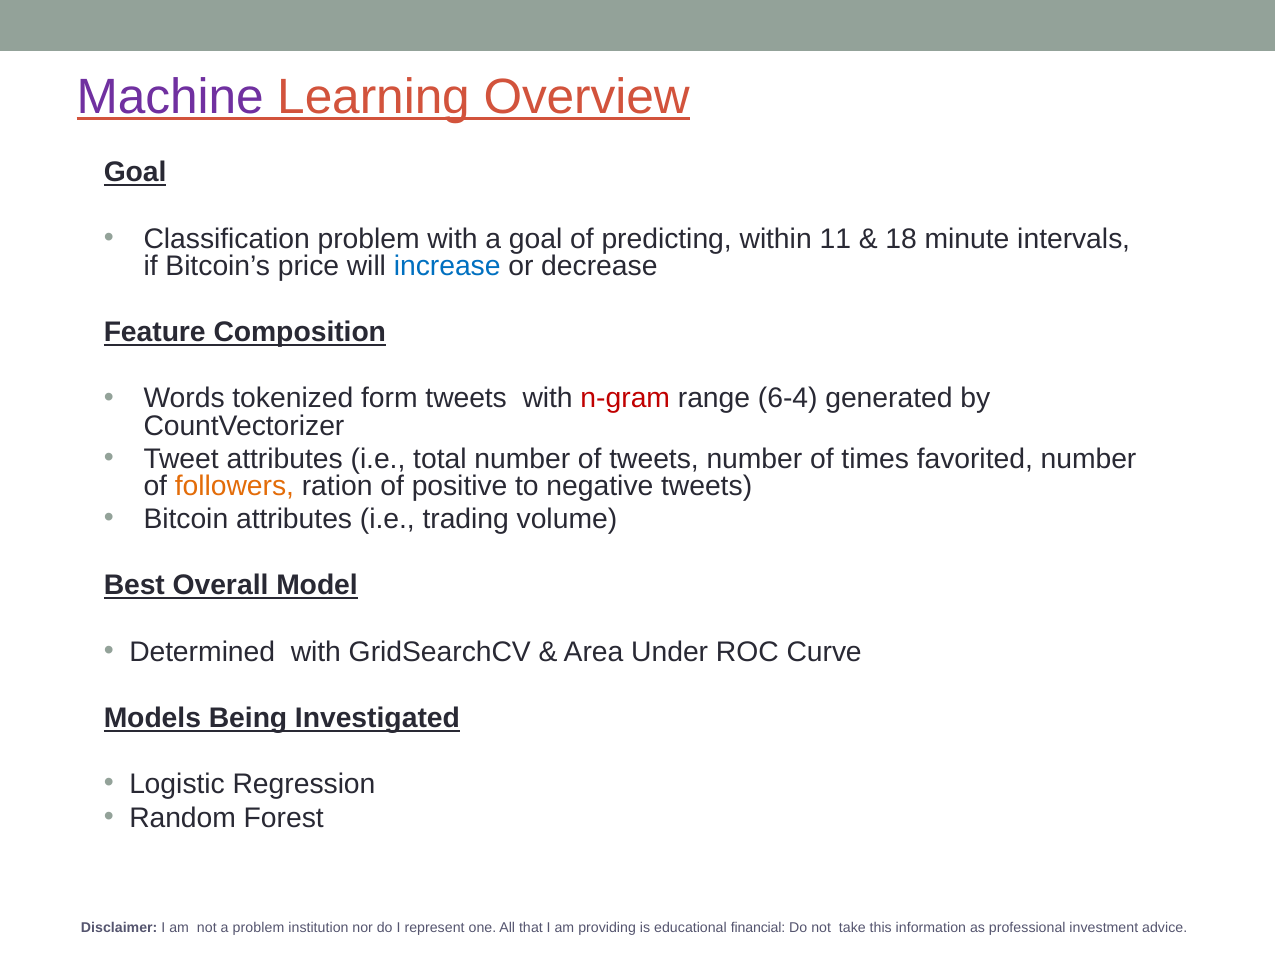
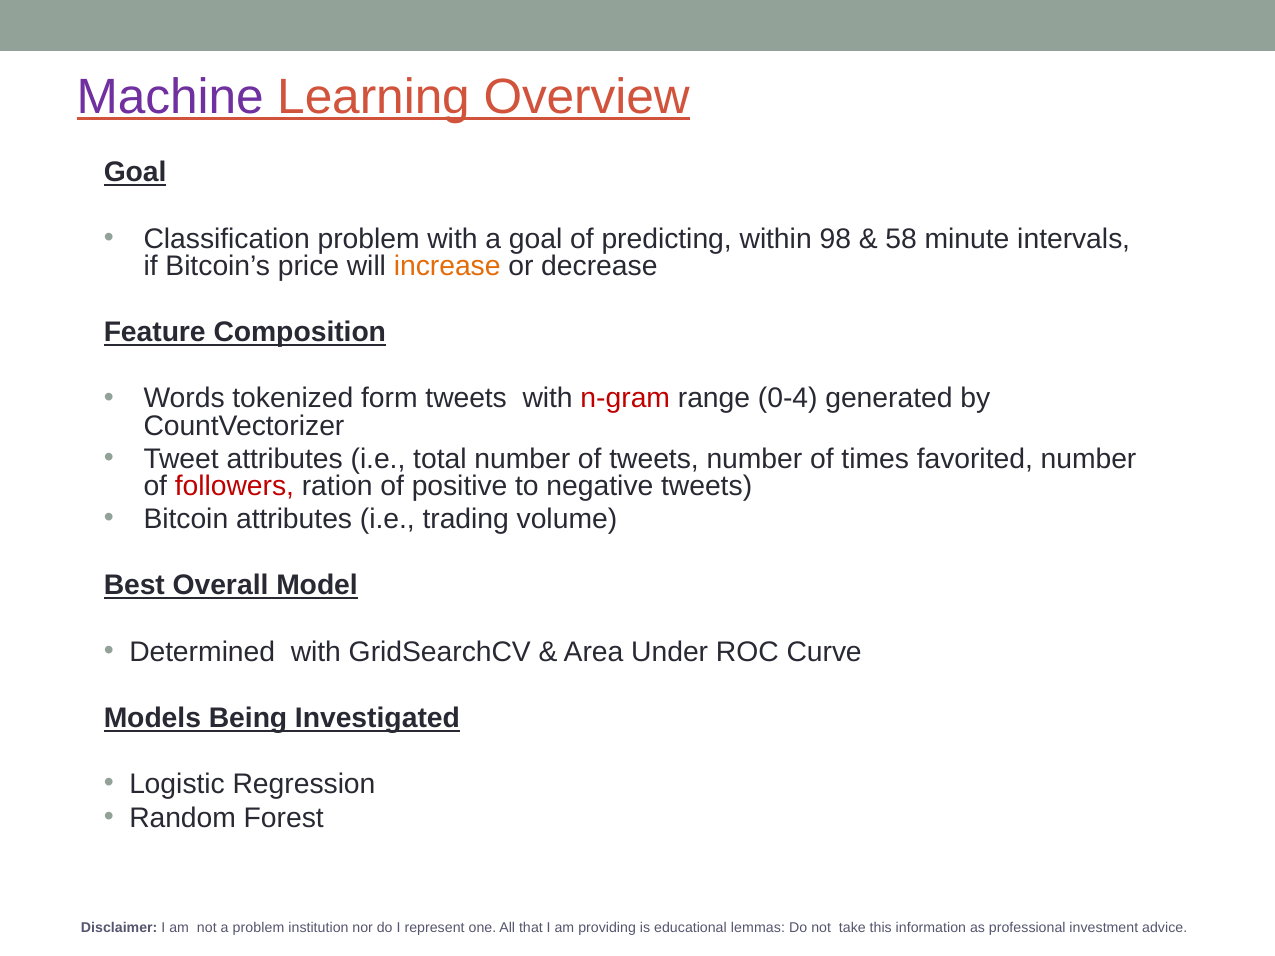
11: 11 -> 98
18: 18 -> 58
increase colour: blue -> orange
6-4: 6-4 -> 0-4
followers colour: orange -> red
financial: financial -> lemmas
